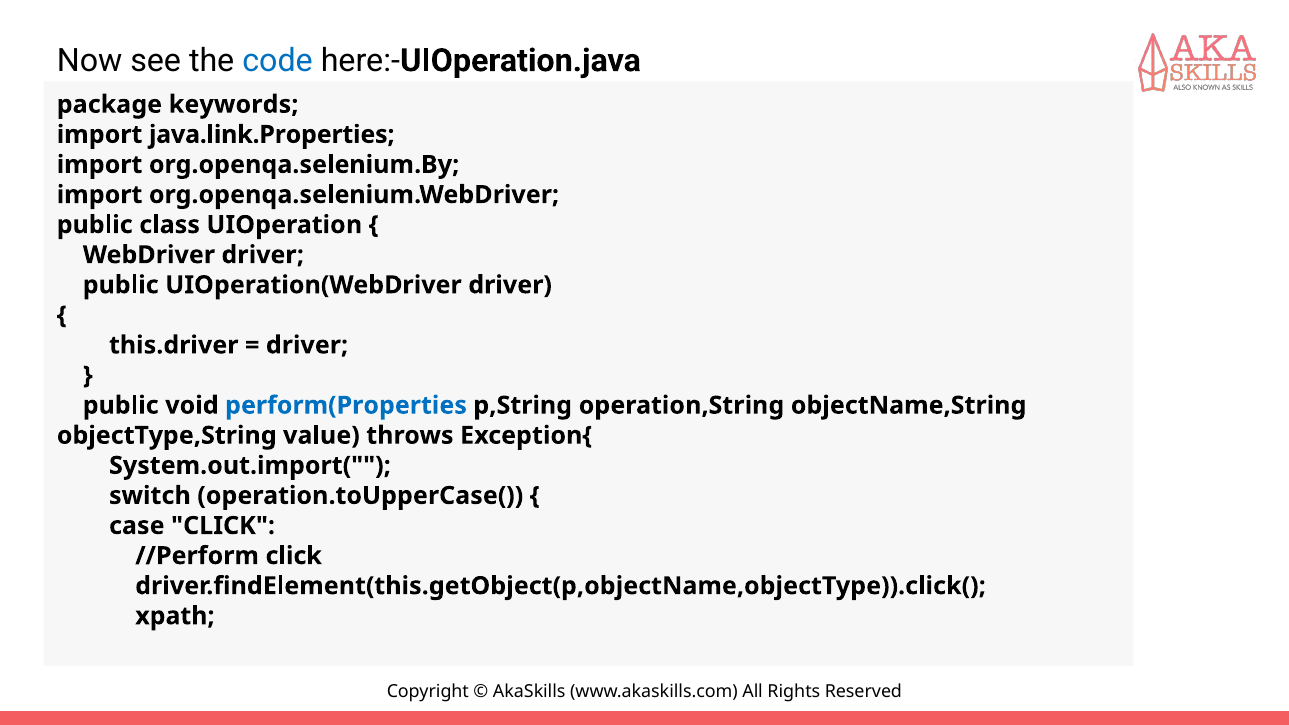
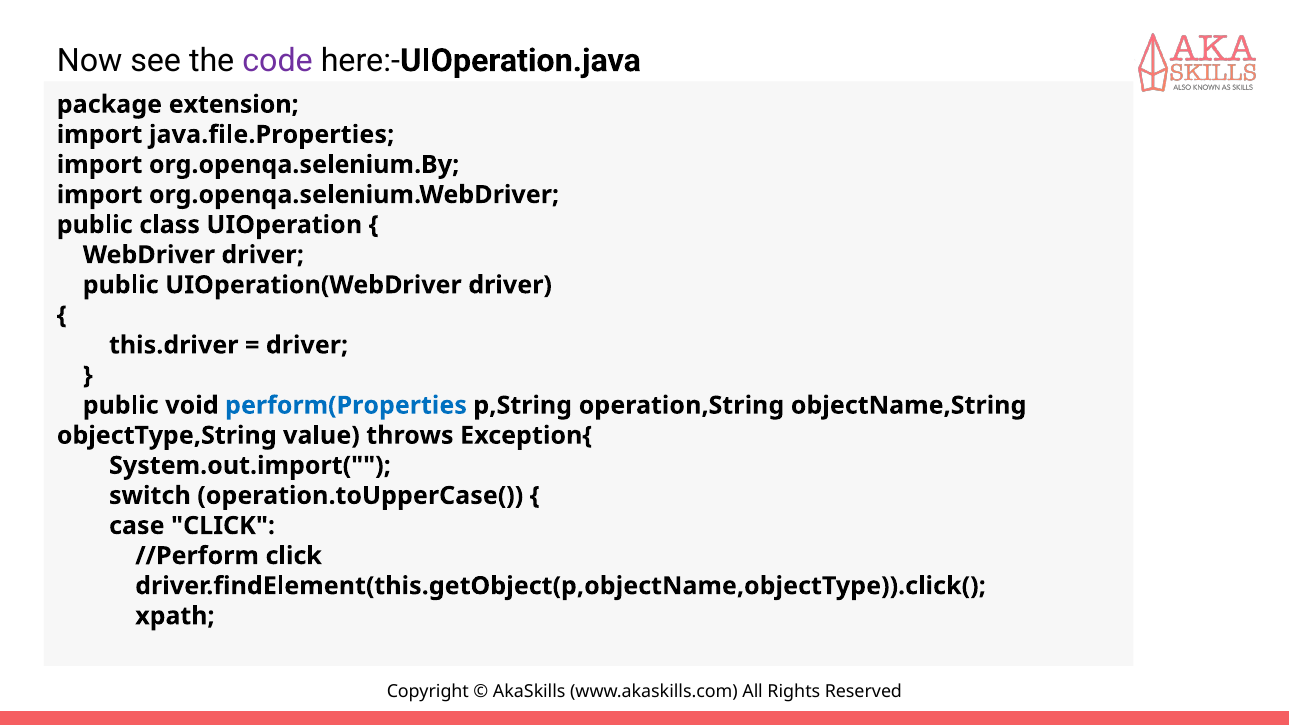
code colour: blue -> purple
keywords: keywords -> extension
java.link.Properties: java.link.Properties -> java.file.Properties
